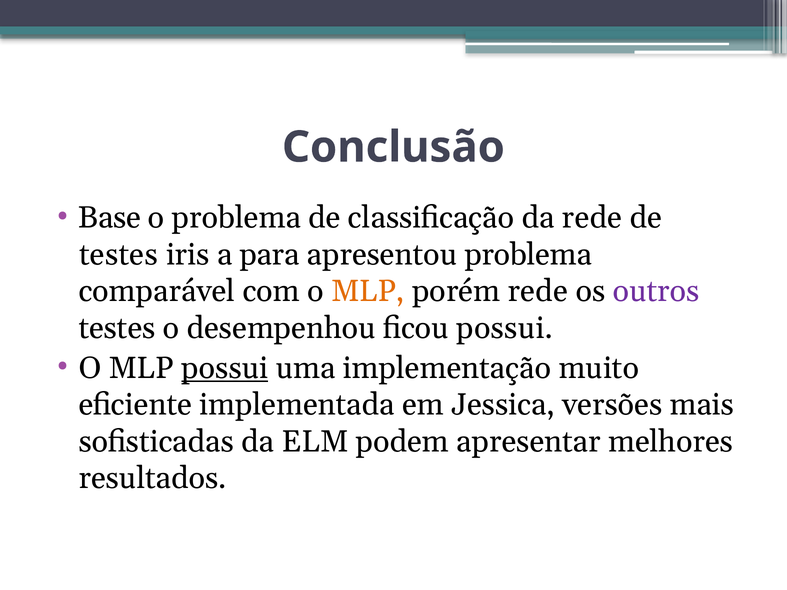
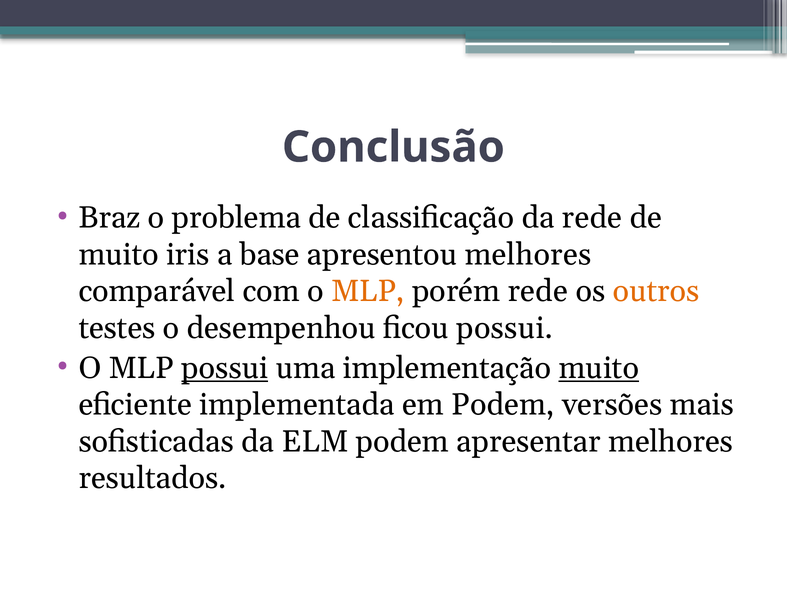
Base: Base -> Braz
testes at (118, 255): testes -> muito
para: para -> base
apresentou problema: problema -> melhores
outros colour: purple -> orange
muito at (599, 368) underline: none -> present
em Jessica: Jessica -> Podem
